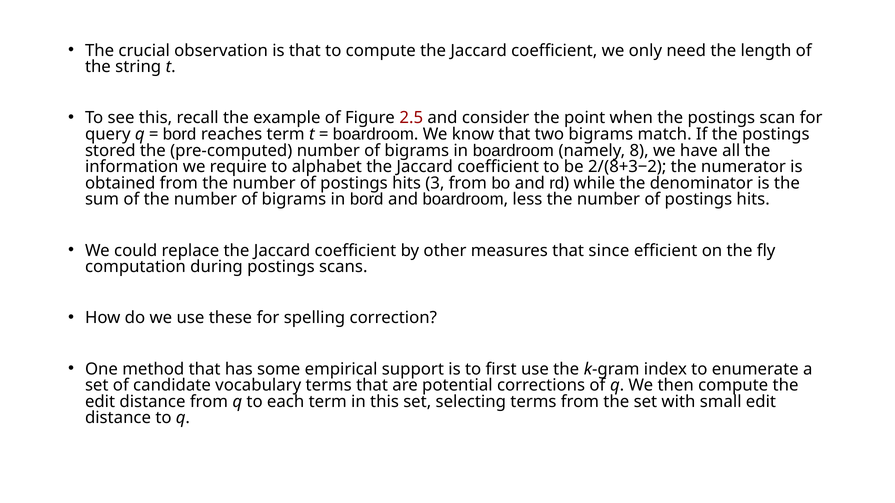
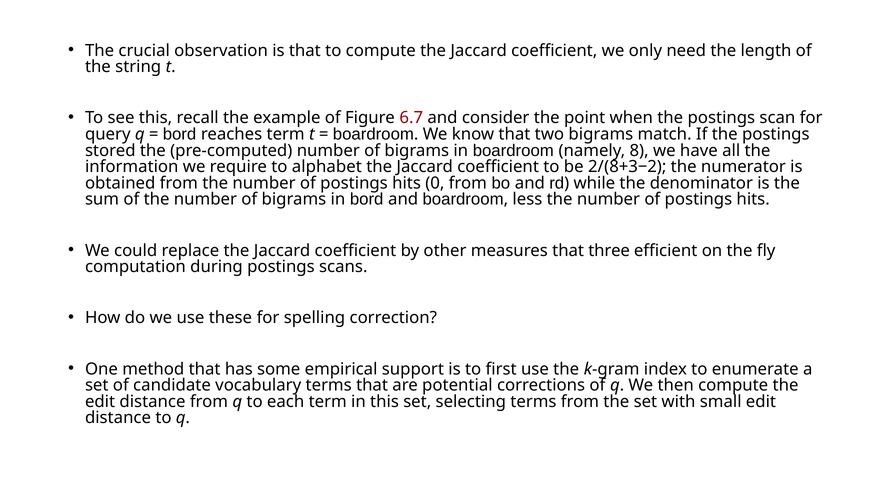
2.5: 2.5 -> 6.7
3: 3 -> 0
since: since -> three
